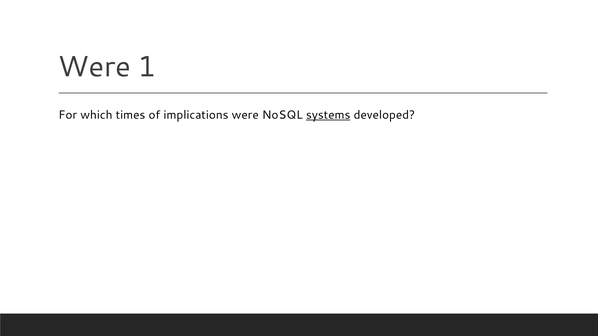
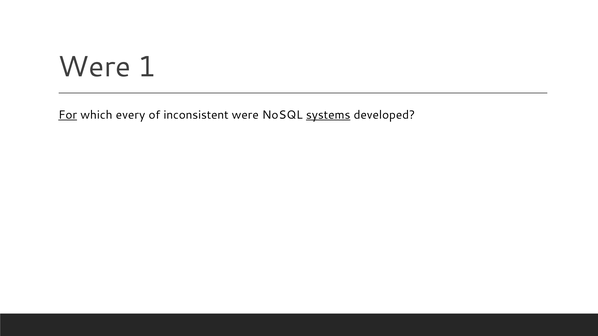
For underline: none -> present
times: times -> every
implications: implications -> inconsistent
